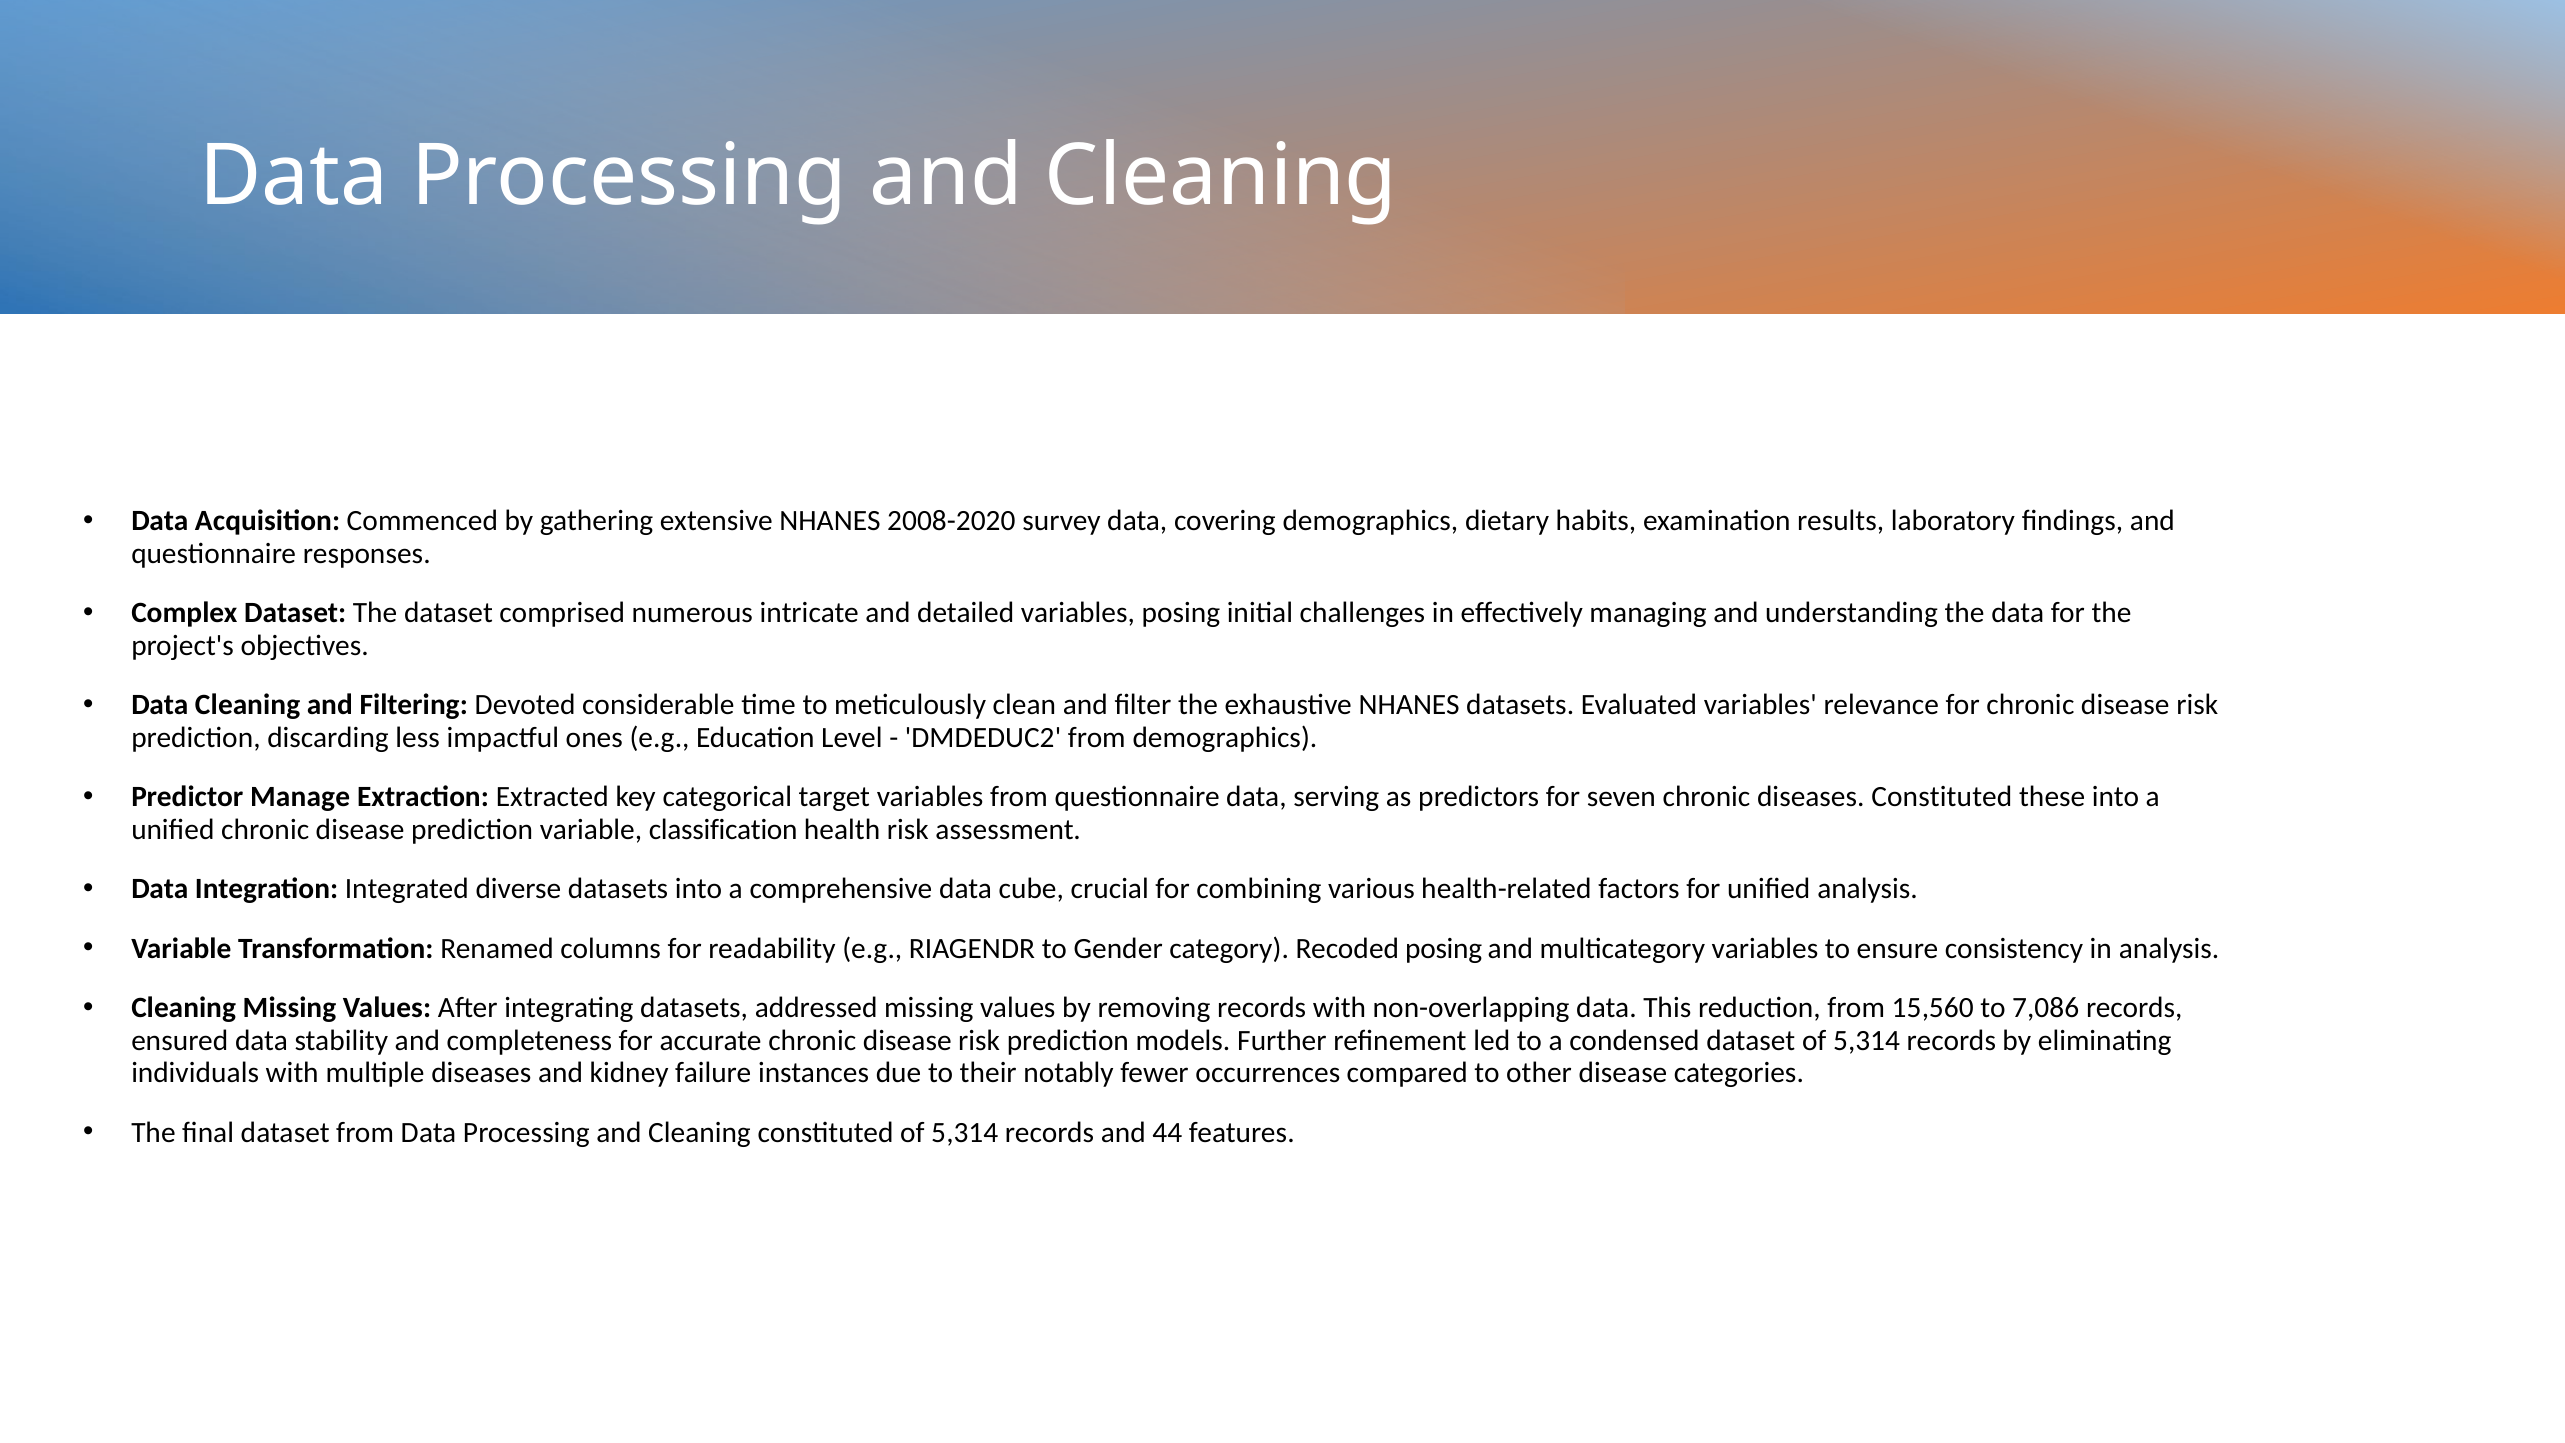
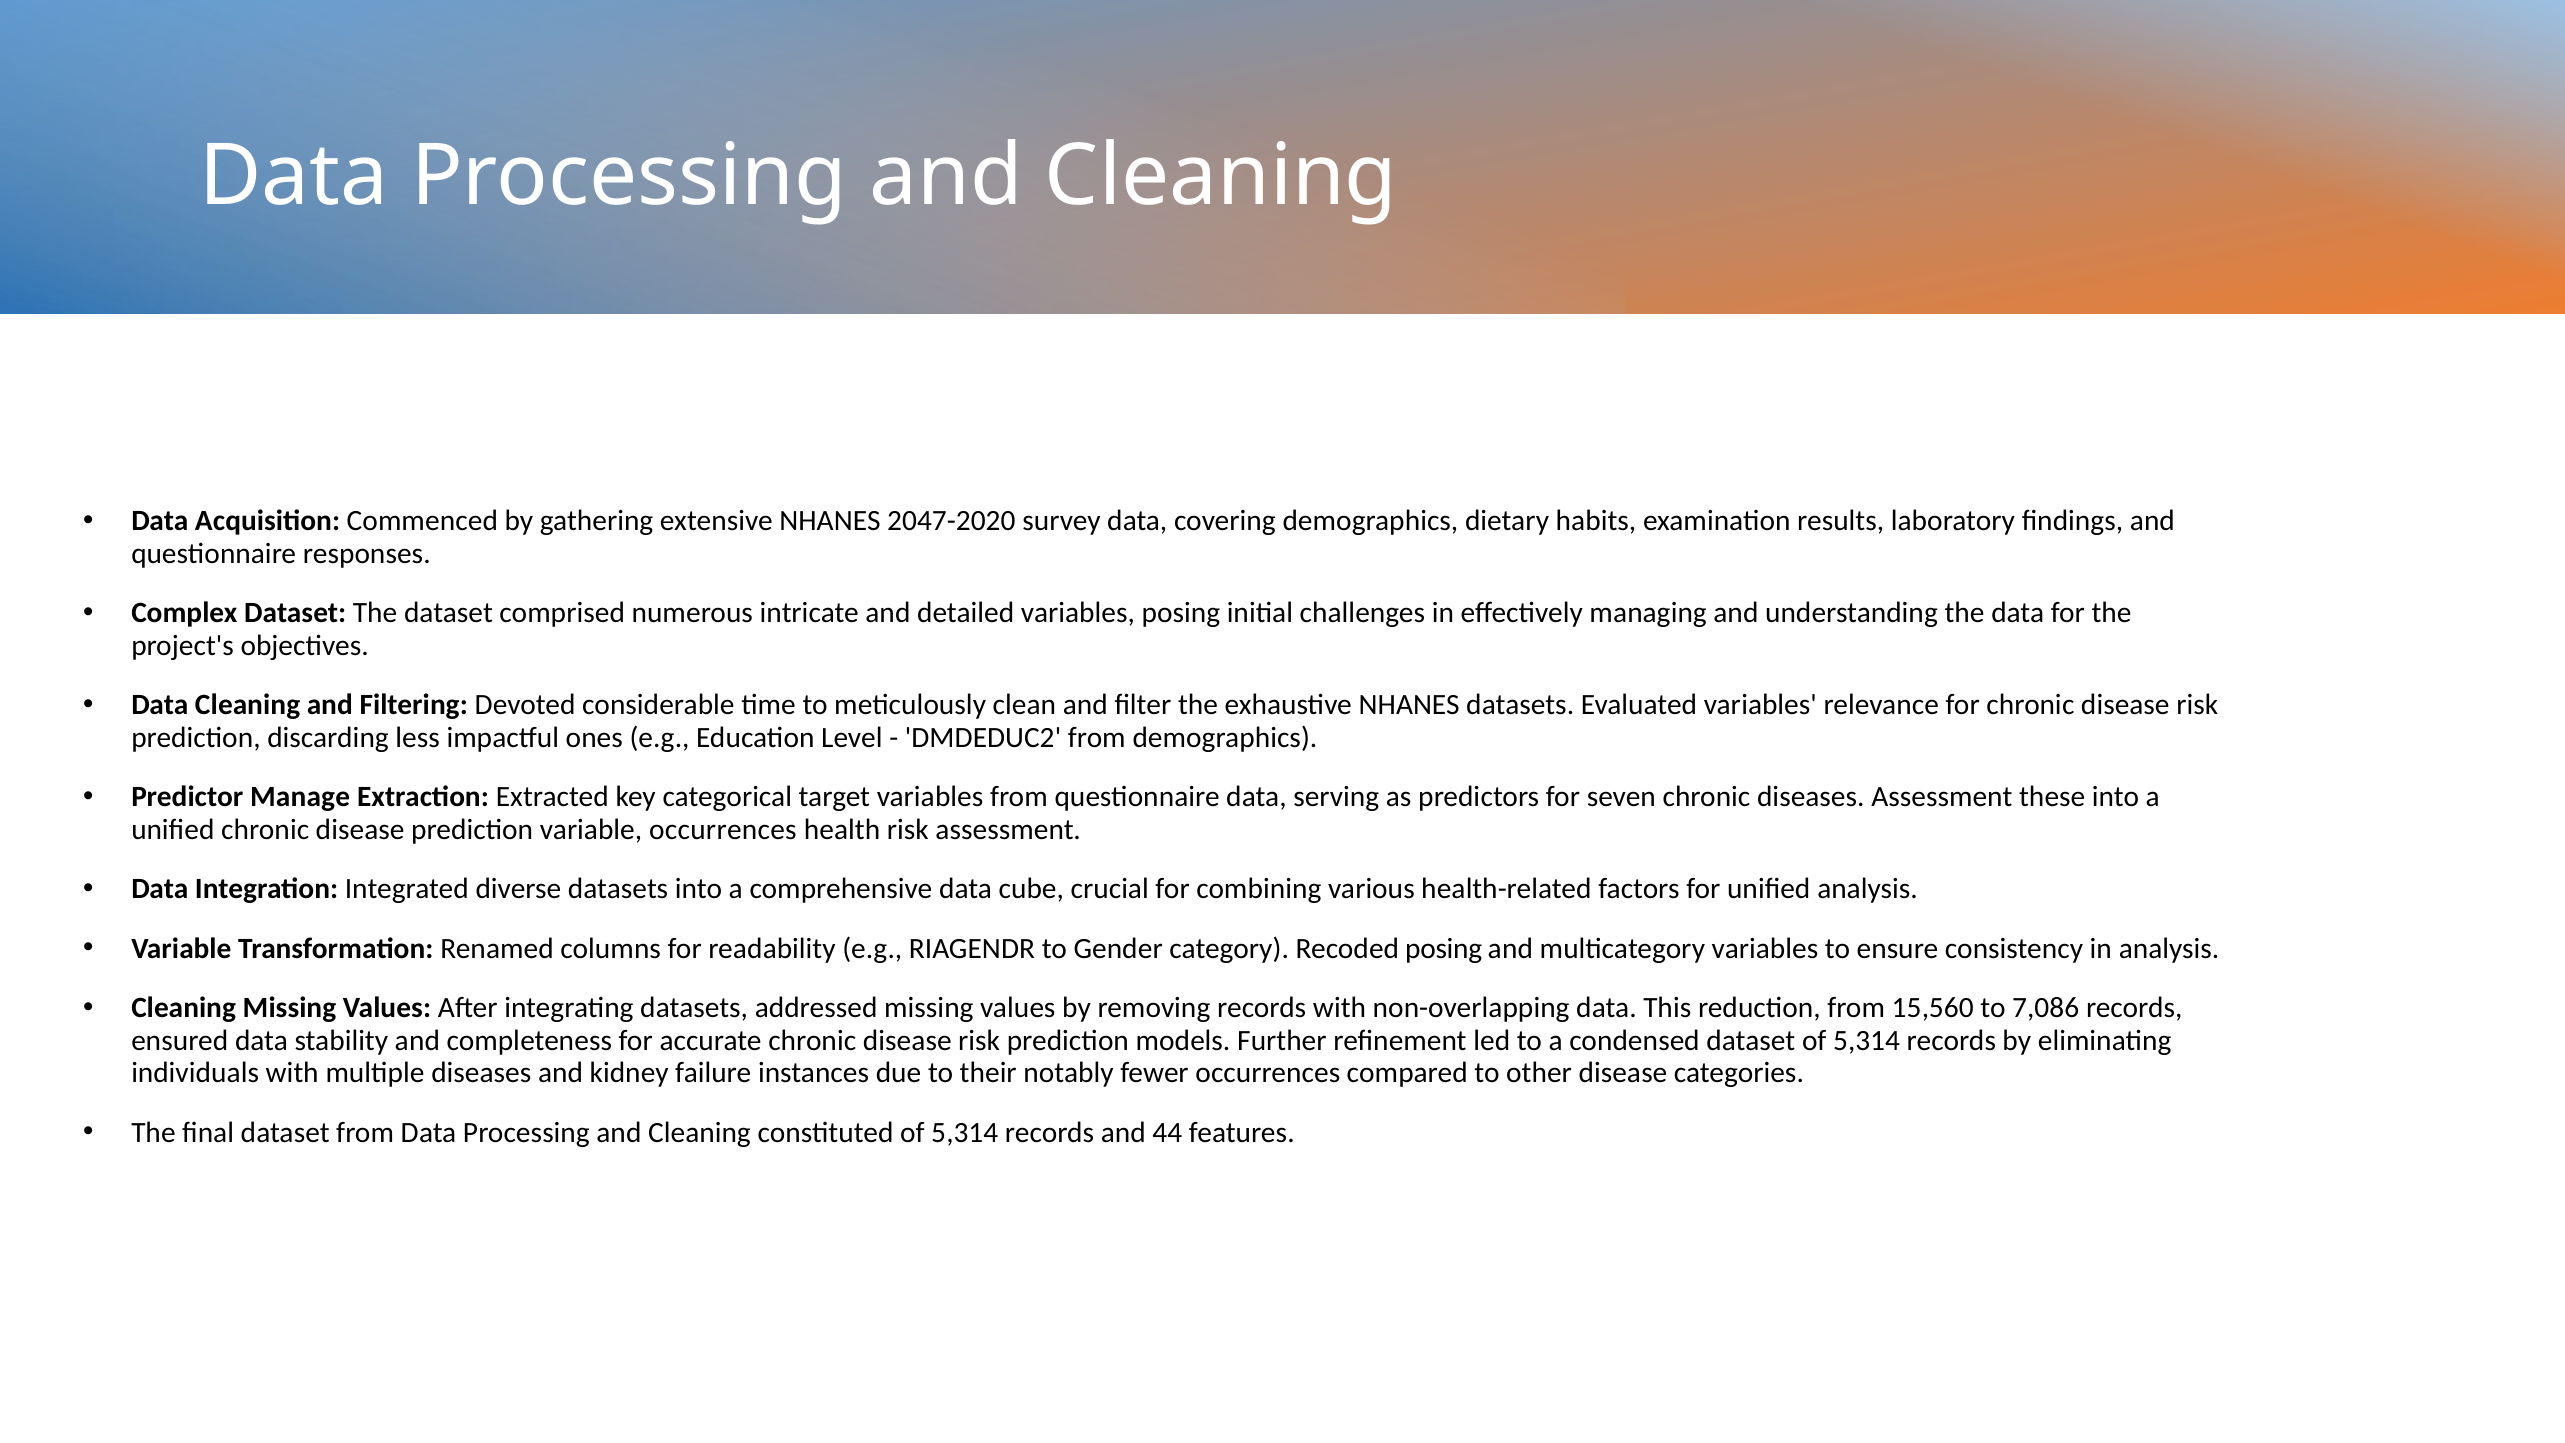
2008-2020: 2008-2020 -> 2047-2020
diseases Constituted: Constituted -> Assessment
variable classification: classification -> occurrences
